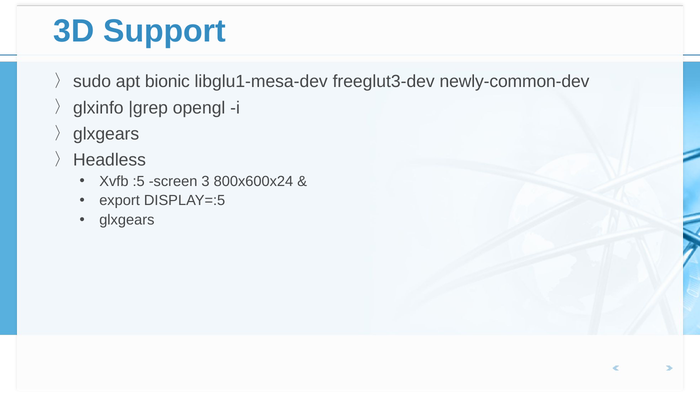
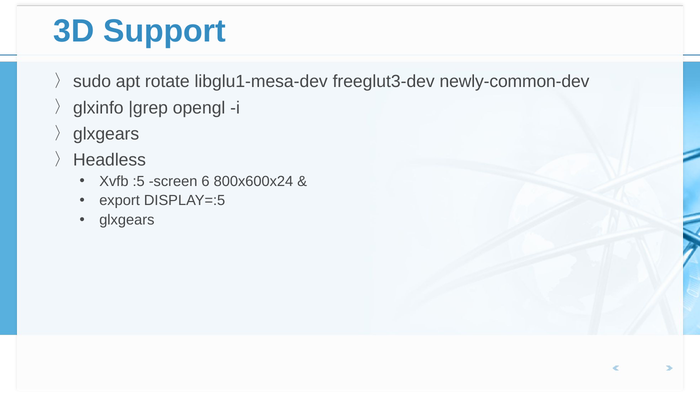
bionic: bionic -> rotate
3: 3 -> 6
